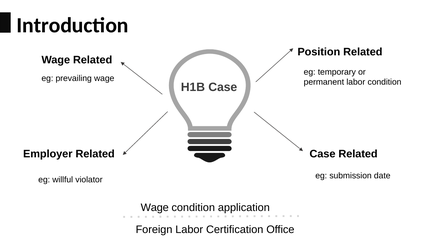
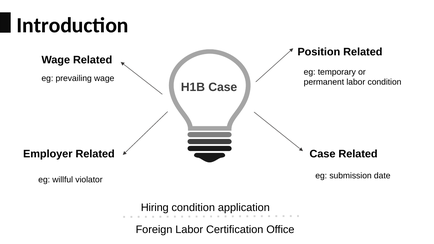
Wage at (155, 208): Wage -> Hiring
